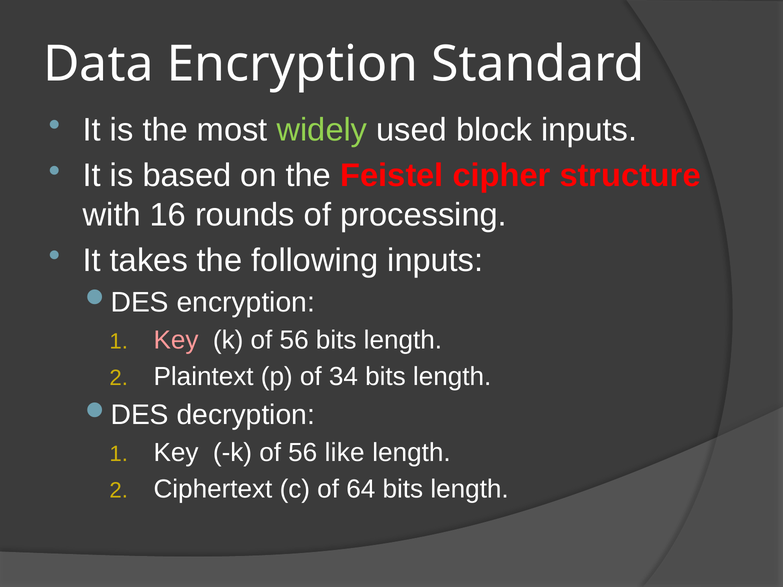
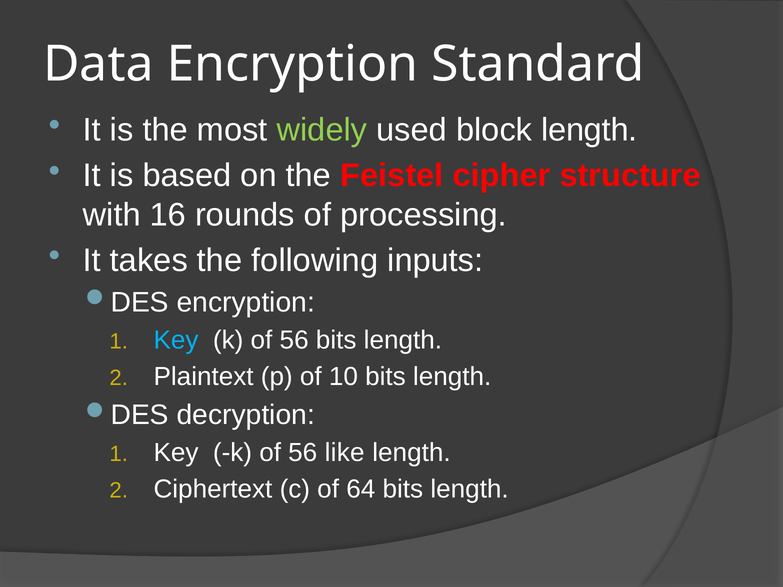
block inputs: inputs -> length
Key at (176, 340) colour: pink -> light blue
34: 34 -> 10
